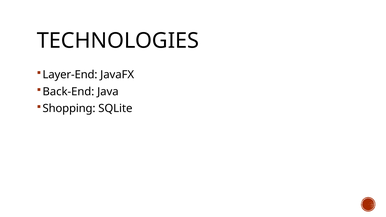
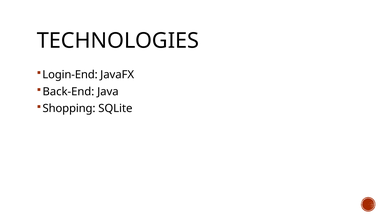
Layer-End: Layer-End -> Login-End
